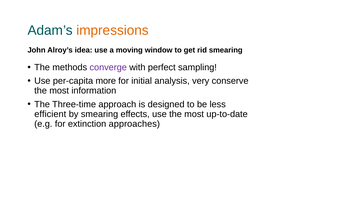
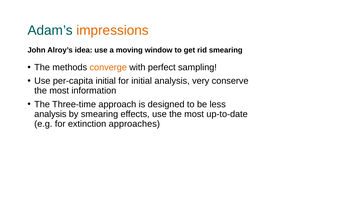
converge colour: purple -> orange
per-capita more: more -> initial
efficient at (50, 114): efficient -> analysis
